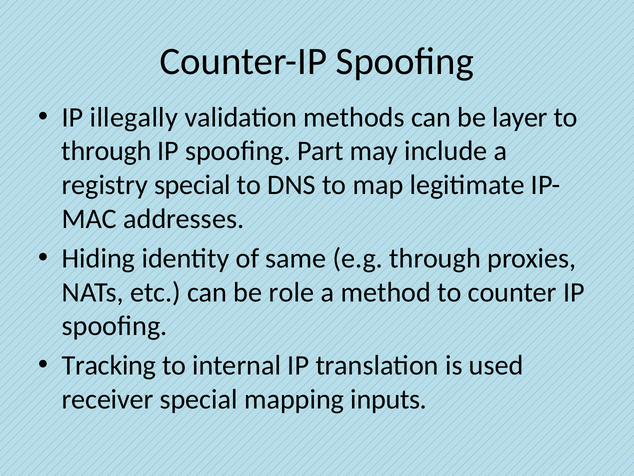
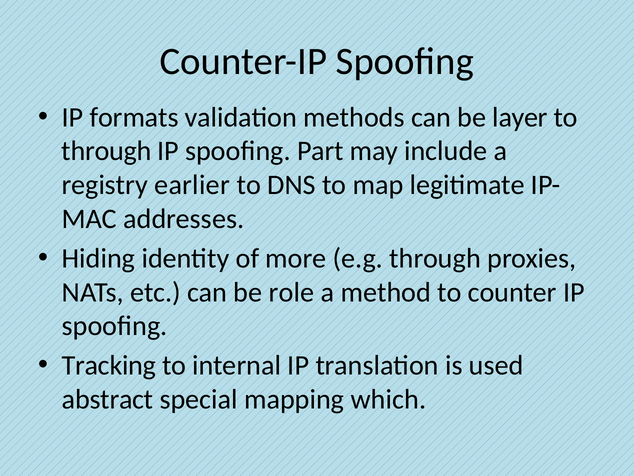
illegally: illegally -> formats
registry special: special -> earlier
same: same -> more
receiver: receiver -> abstract
inputs: inputs -> which
